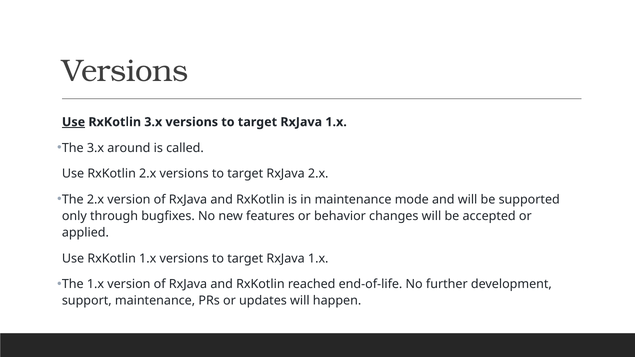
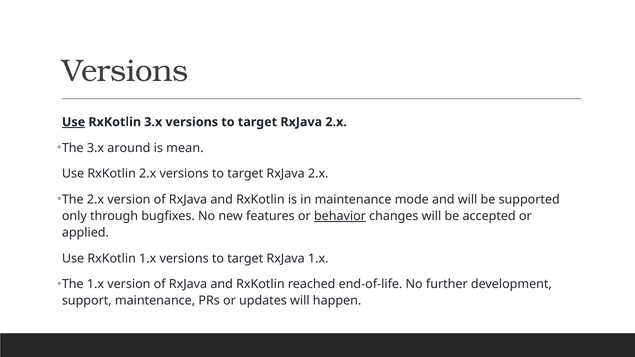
1.x at (336, 122): 1.x -> 2.x
called: called -> mean
behavior underline: none -> present
